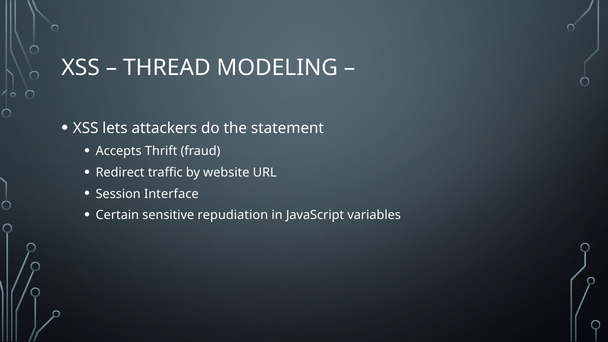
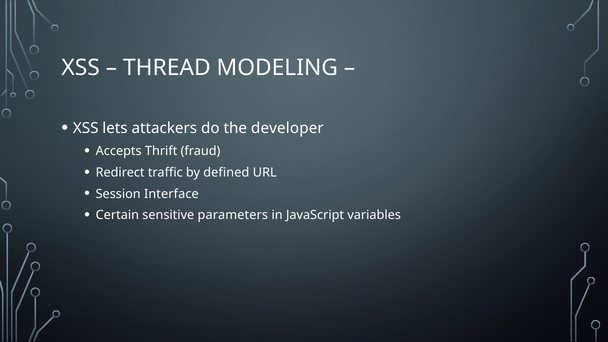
statement: statement -> developer
website: website -> defined
repudiation: repudiation -> parameters
